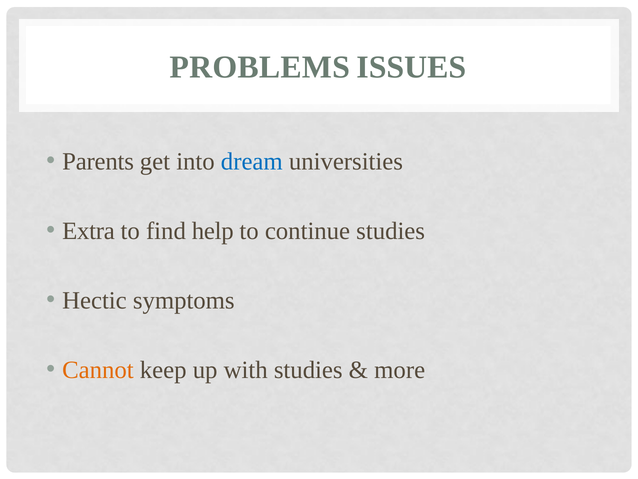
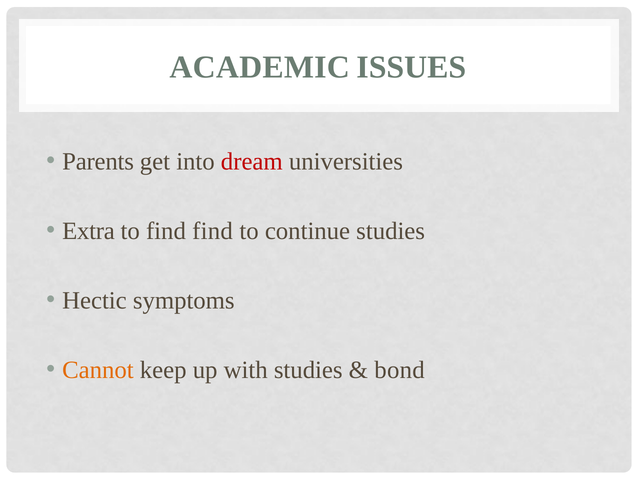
PROBLEMS: PROBLEMS -> ACADEMIC
dream colour: blue -> red
find help: help -> find
more: more -> bond
